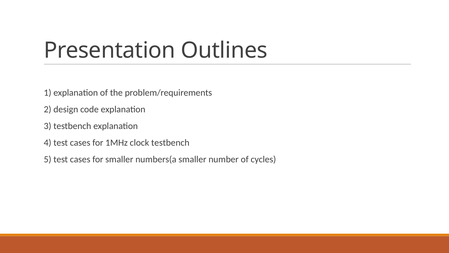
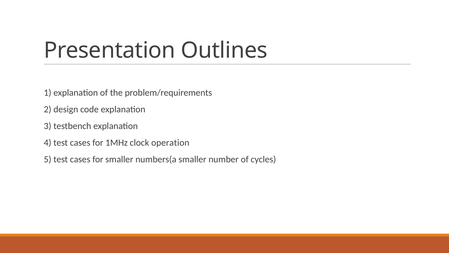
clock testbench: testbench -> operation
